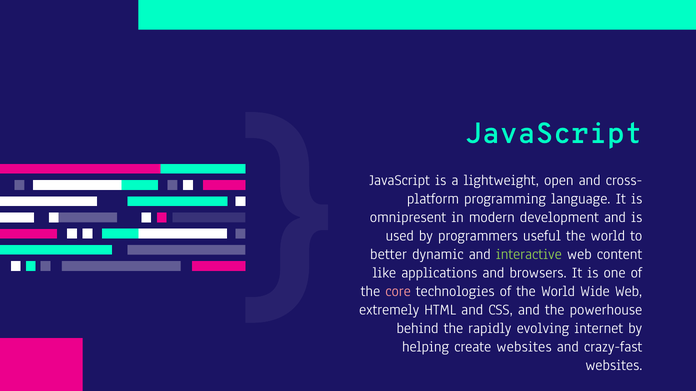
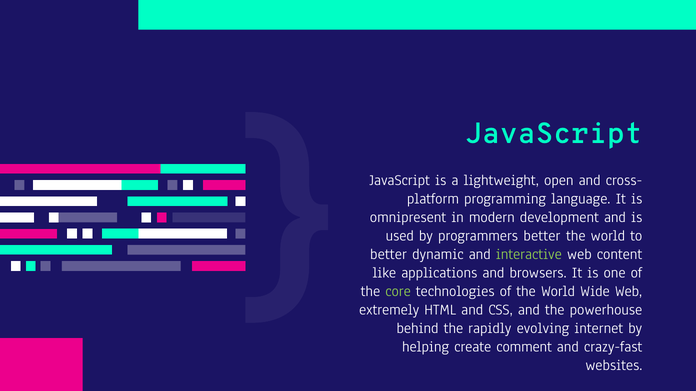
programmers useful: useful -> better
core colour: pink -> light green
create websites: websites -> comment
